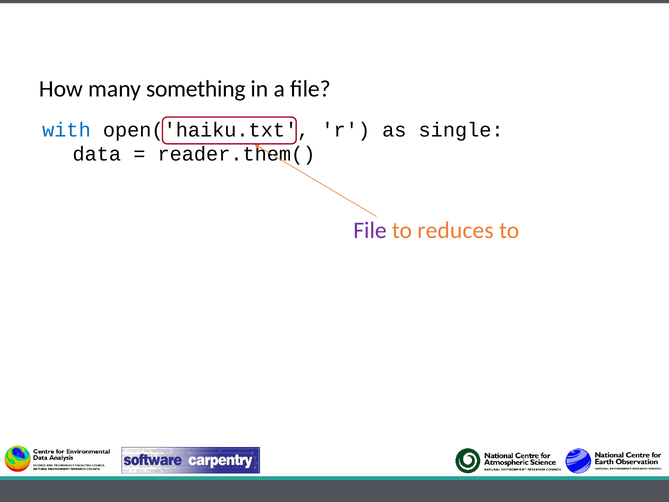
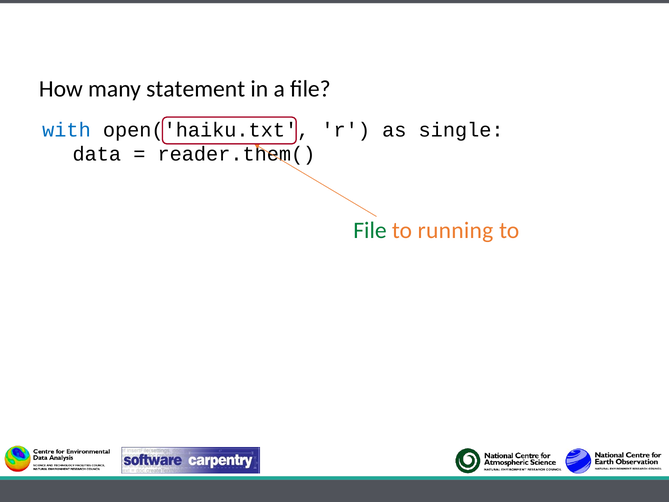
something: something -> statement
File at (370, 230) colour: purple -> green
reduces: reduces -> running
